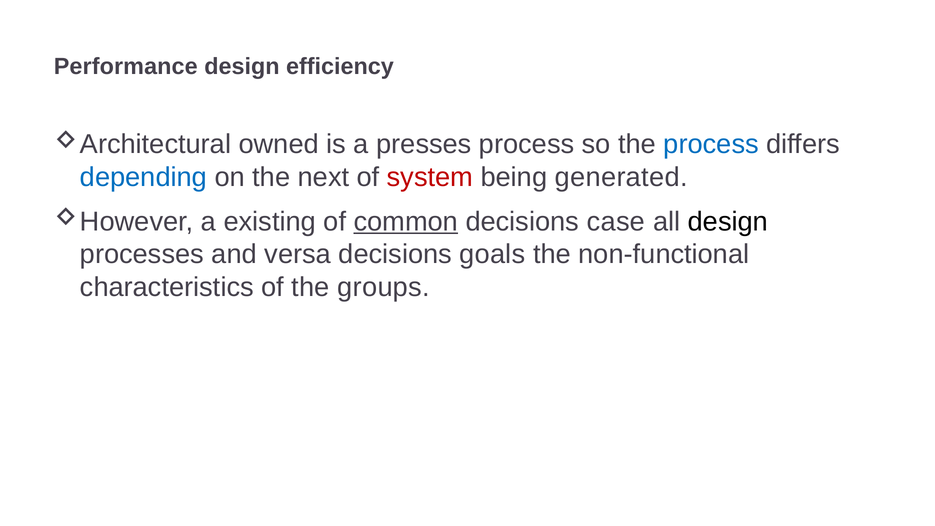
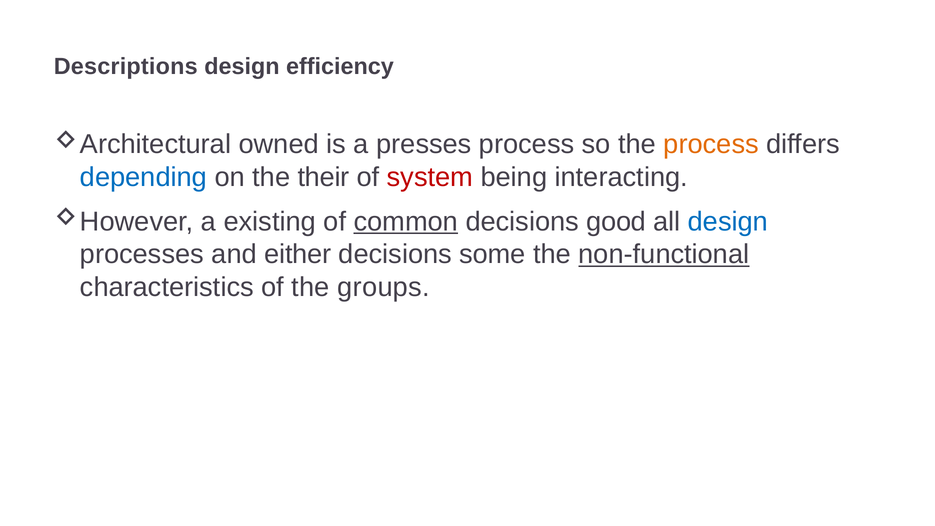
Performance: Performance -> Descriptions
process at (711, 144) colour: blue -> orange
next: next -> their
generated: generated -> interacting
case: case -> good
design at (728, 222) colour: black -> blue
versa: versa -> either
goals: goals -> some
non-functional underline: none -> present
